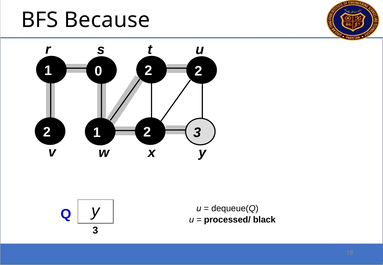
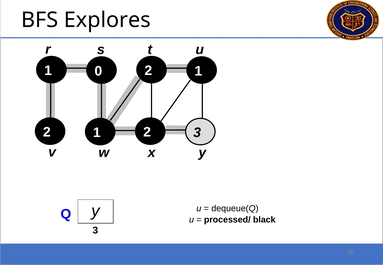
Because: Because -> Explores
2 2: 2 -> 1
